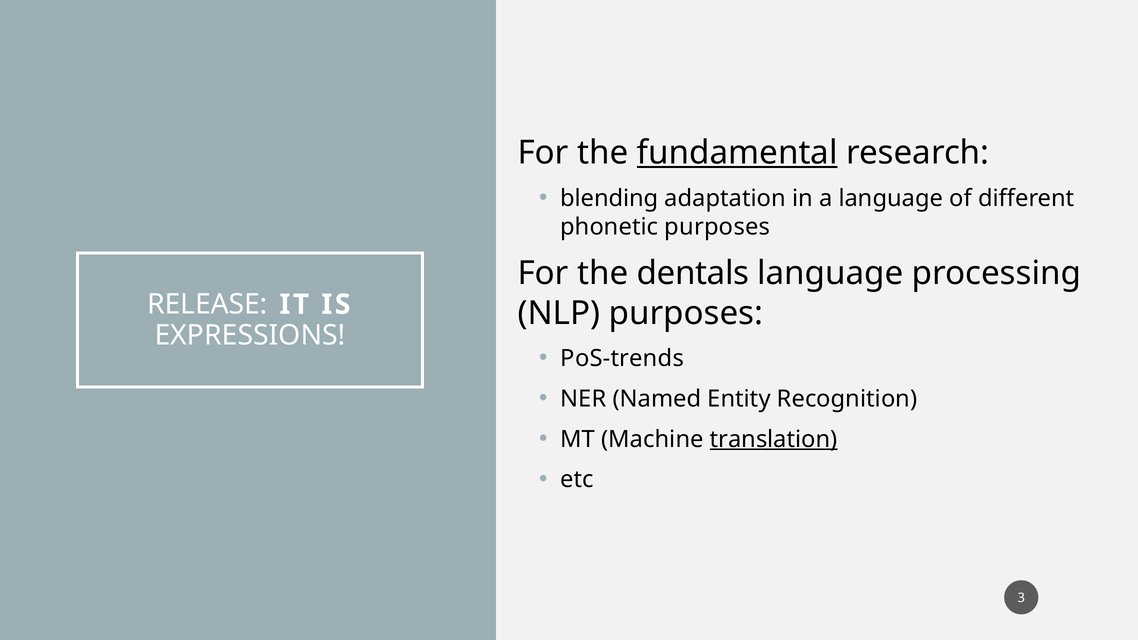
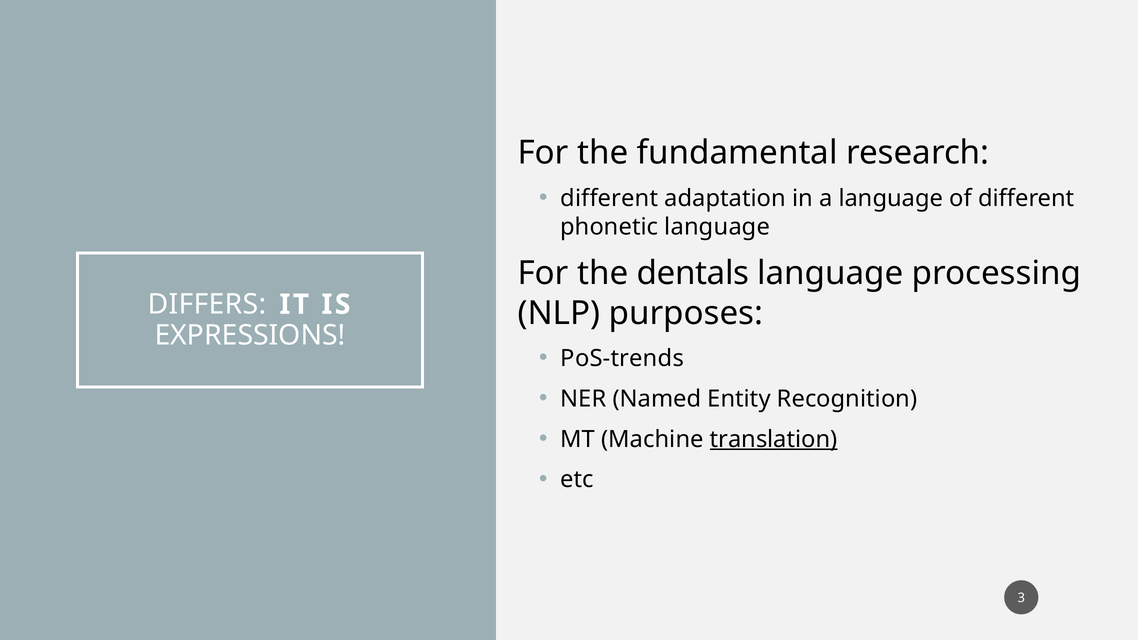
fundamental underline: present -> none
blending at (609, 198): blending -> different
phonetic purposes: purposes -> language
RELEASE: RELEASE -> DIFFERS
